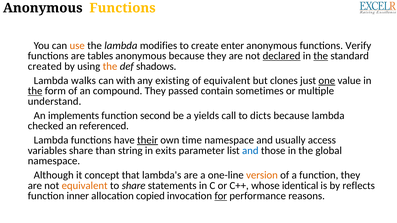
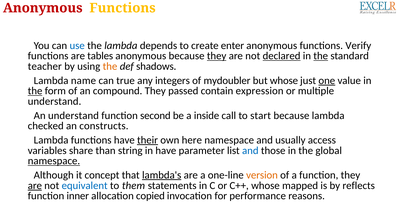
Anonymous at (43, 8) colour: black -> red
use colour: orange -> blue
modifies: modifies -> depends
they at (217, 56) underline: none -> present
created: created -> teacher
walks: walks -> name
with: with -> true
existing: existing -> integers
of equivalent: equivalent -> mydoubler
but clones: clones -> whose
sometimes: sometimes -> expression
implements at (74, 116): implements -> understand
yields: yields -> inside
dicts: dicts -> start
referenced: referenced -> constructs
time: time -> here
in exits: exits -> have
namespace at (54, 161) underline: none -> present
lambda's underline: none -> present
are at (35, 186) underline: none -> present
equivalent at (85, 186) colour: orange -> blue
to share: share -> them
identical: identical -> mapped
for underline: present -> none
